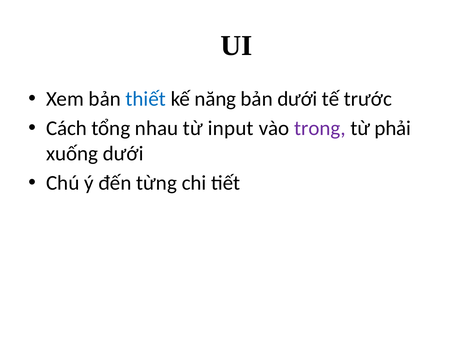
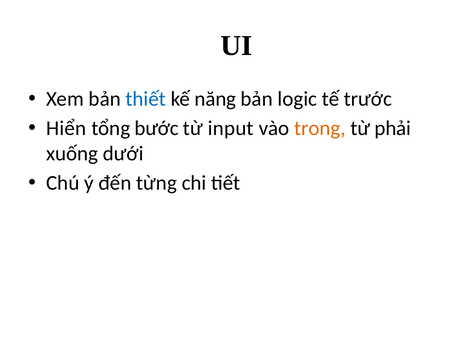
bản dưới: dưới -> logic
Cách: Cách -> Hiển
nhau: nhau -> bước
trong colour: purple -> orange
